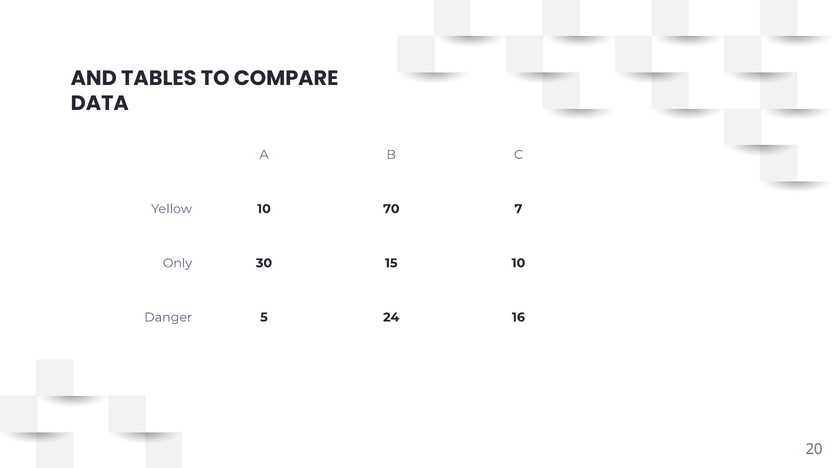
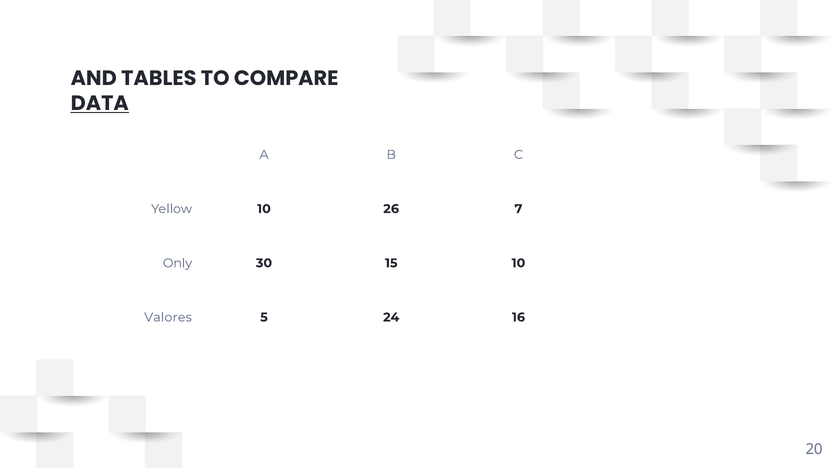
DATA underline: none -> present
70: 70 -> 26
Danger: Danger -> Valores
